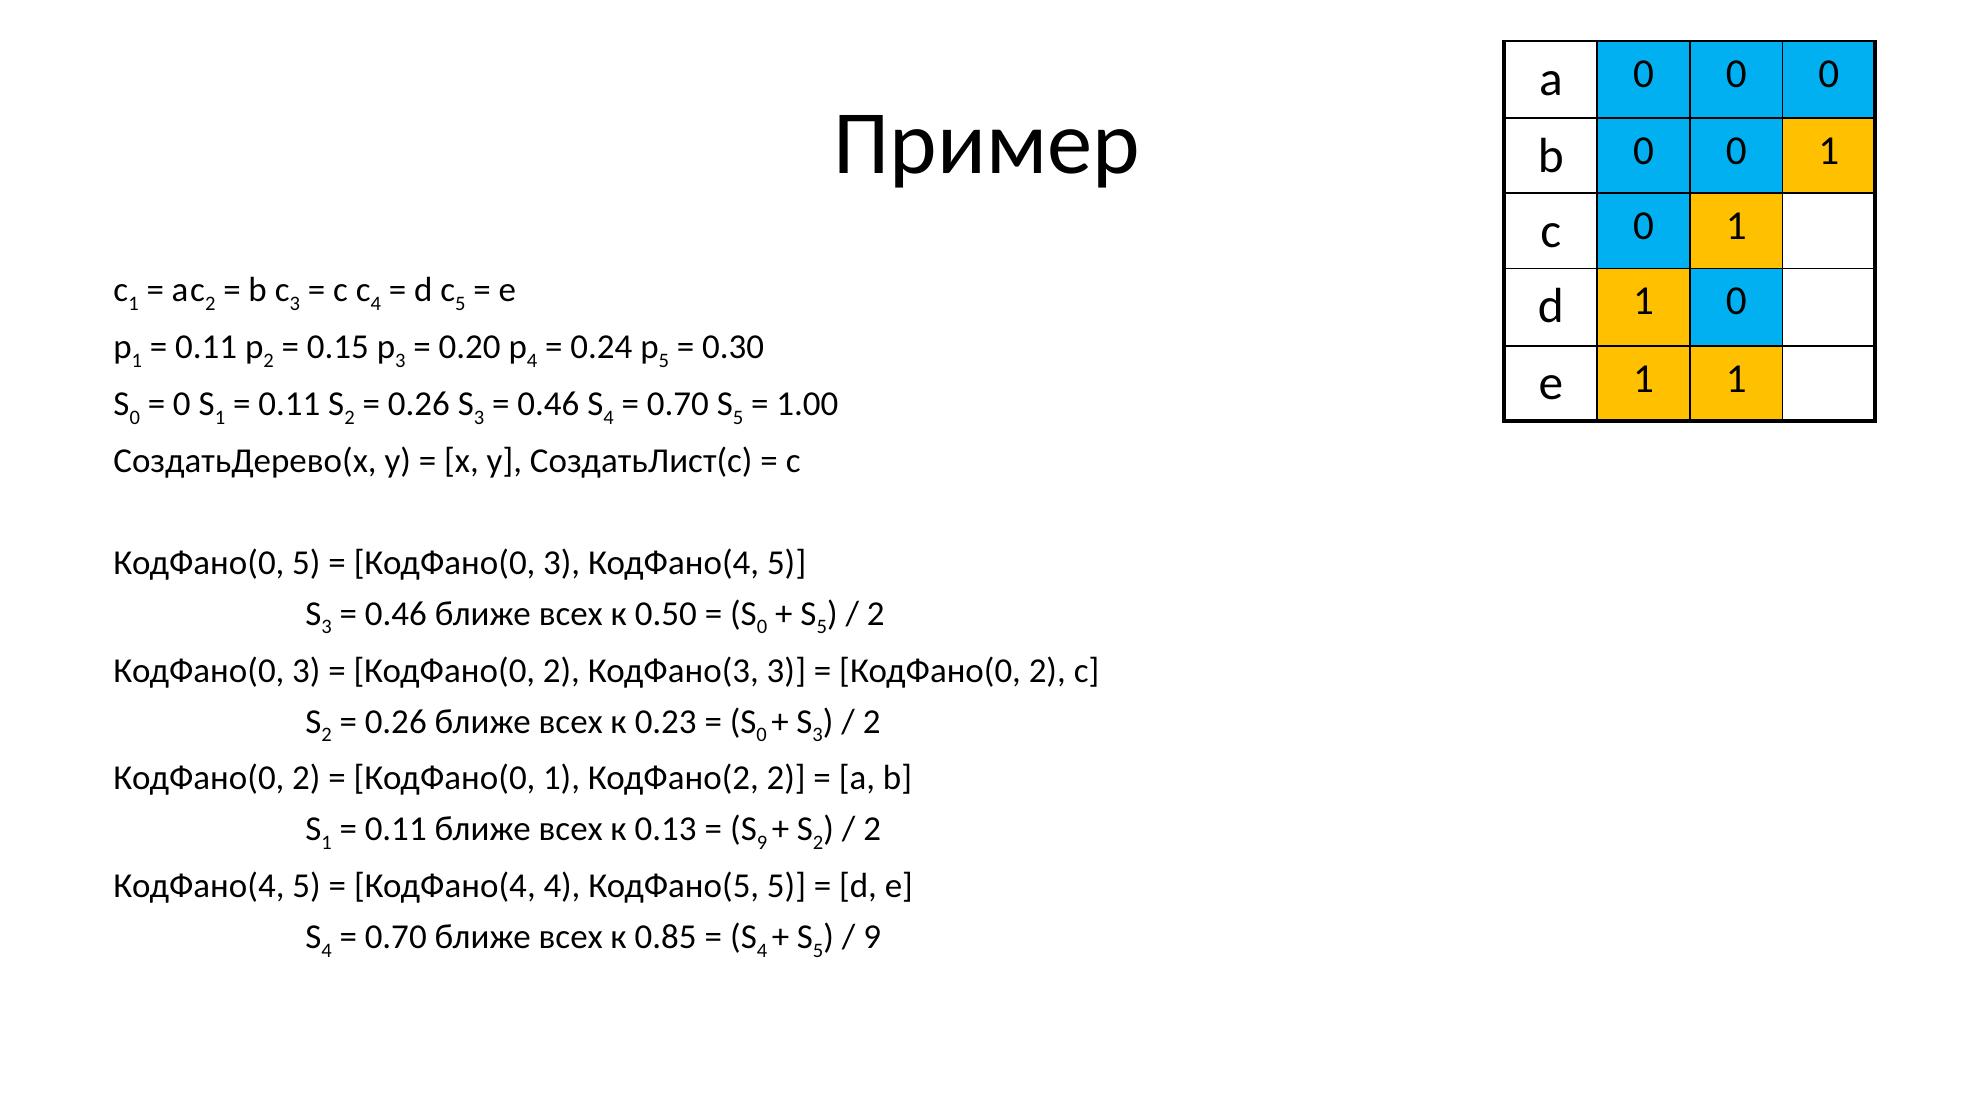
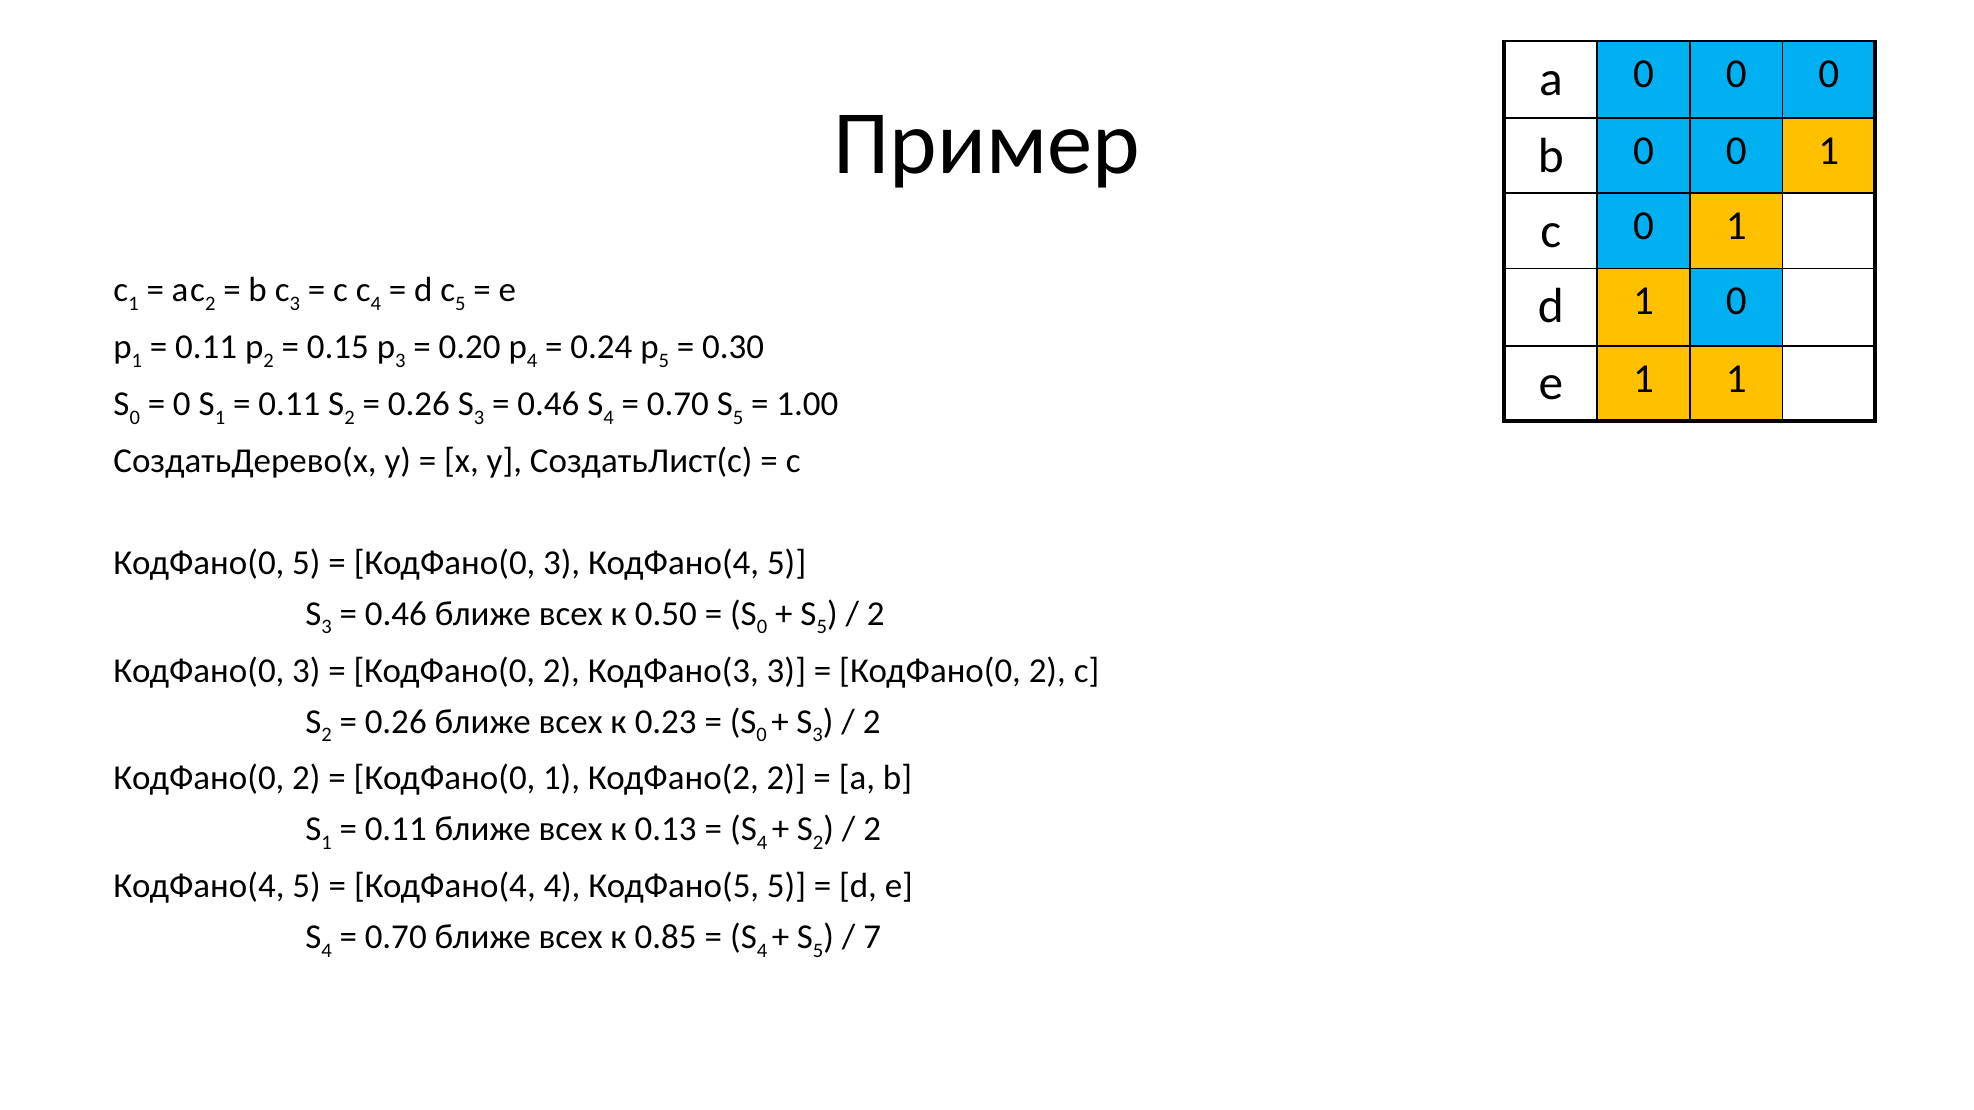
9 at (762, 843): 9 -> 4
9 at (872, 938): 9 -> 7
